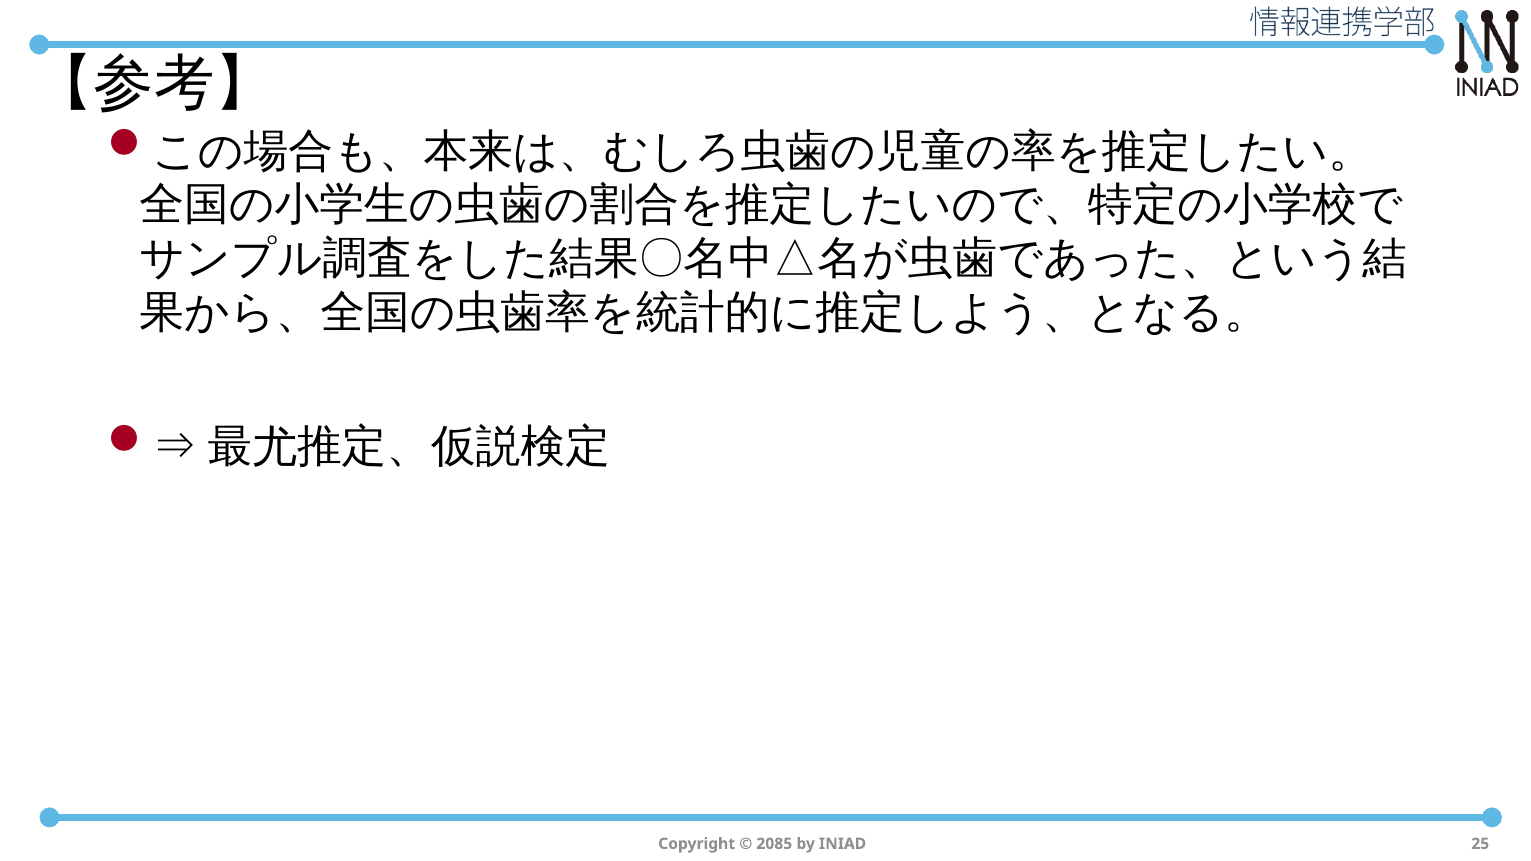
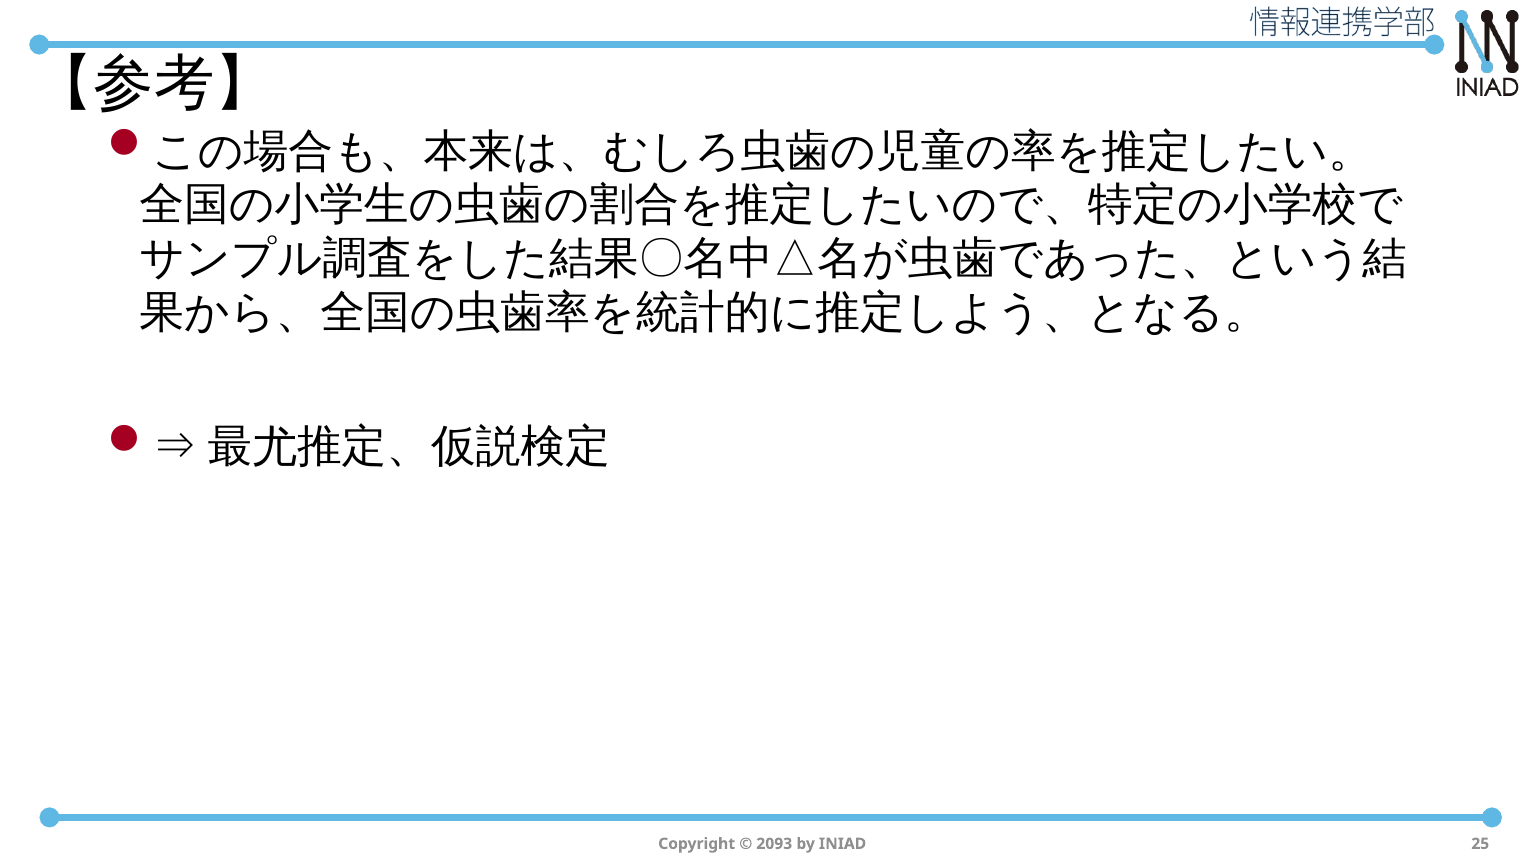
2085: 2085 -> 2093
